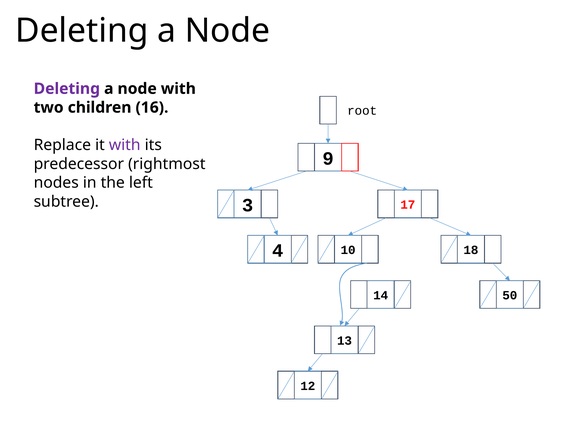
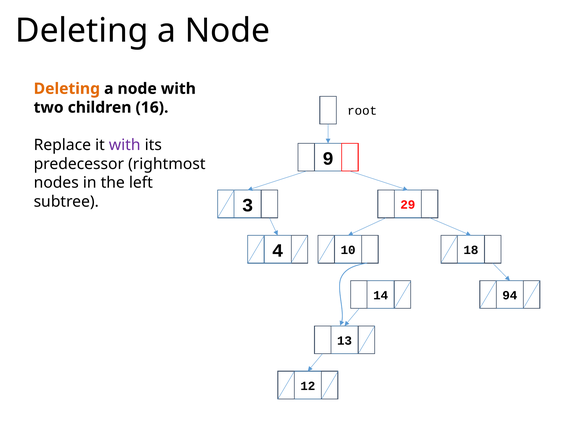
Deleting at (67, 89) colour: purple -> orange
17: 17 -> 29
50: 50 -> 94
